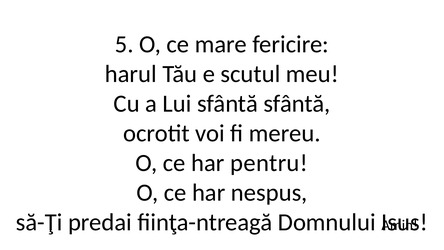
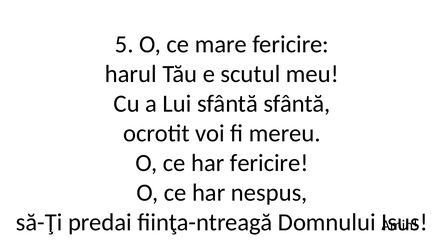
har pentru: pentru -> fericire
